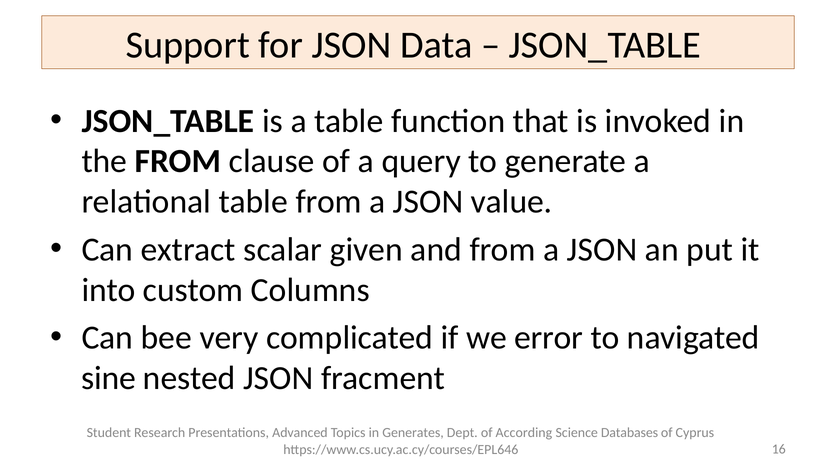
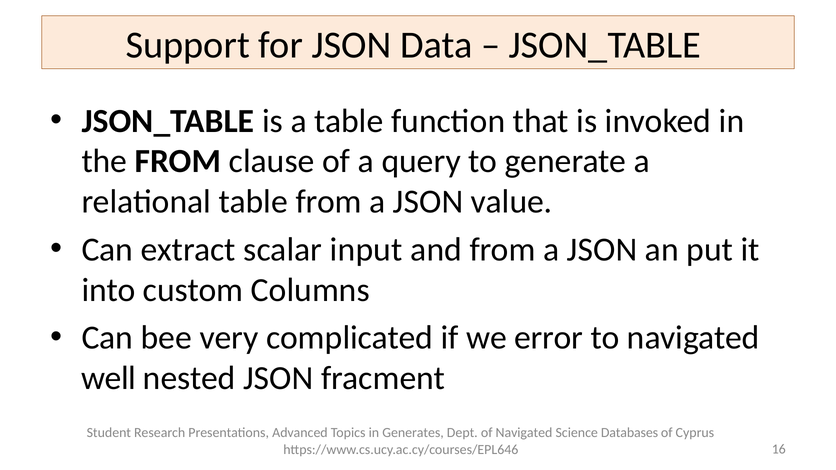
given: given -> input
sine: sine -> well
of According: According -> Navigated
